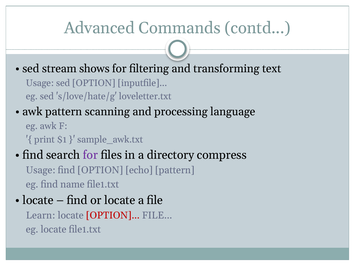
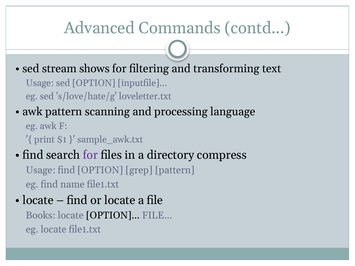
echo: echo -> grep
Learn: Learn -> Books
OPTION at (113, 216) colour: red -> black
